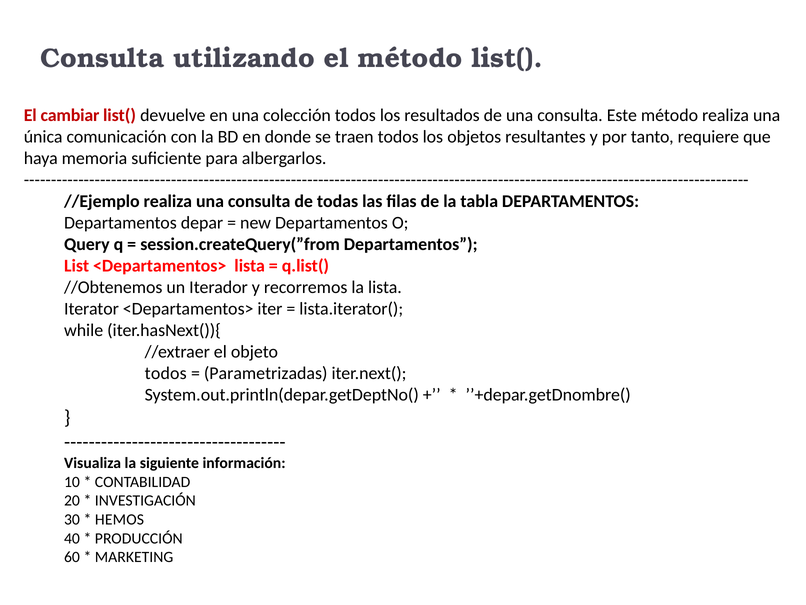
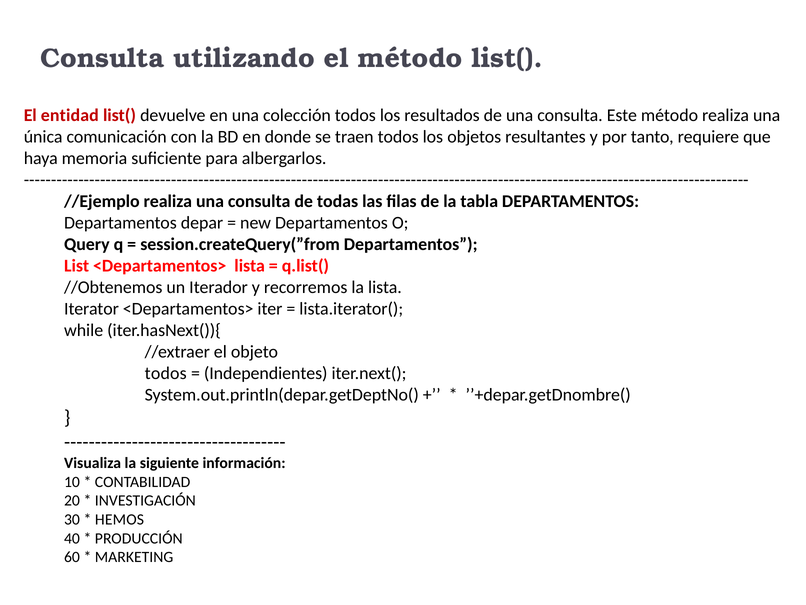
cambiar: cambiar -> entidad
Parametrizadas: Parametrizadas -> Independientes
